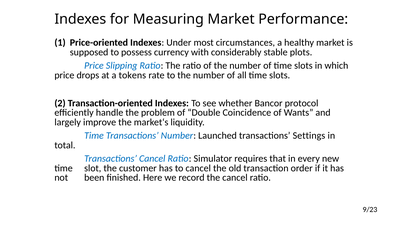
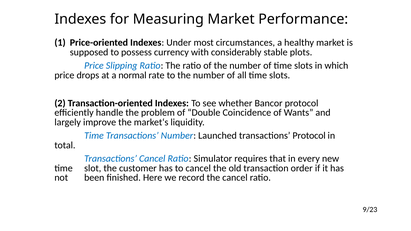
tokens: tokens -> normal
transactions Settings: Settings -> Protocol
